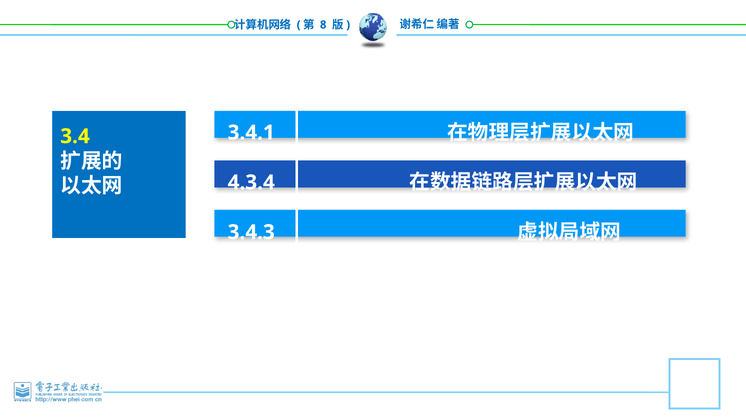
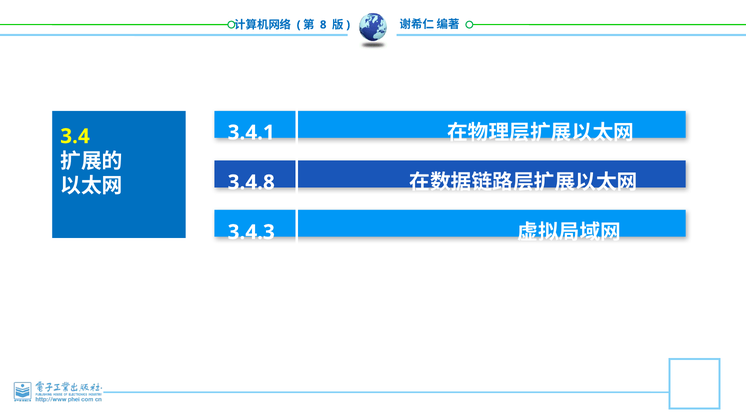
4.3.4: 4.3.4 -> 3.4.8
